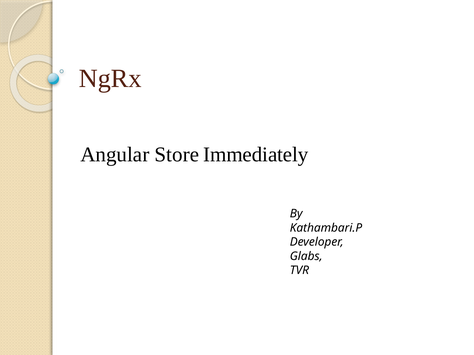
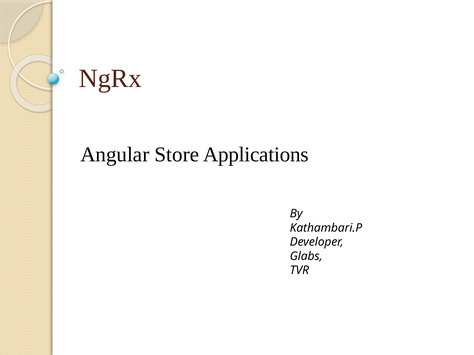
Immediately: Immediately -> Applications
